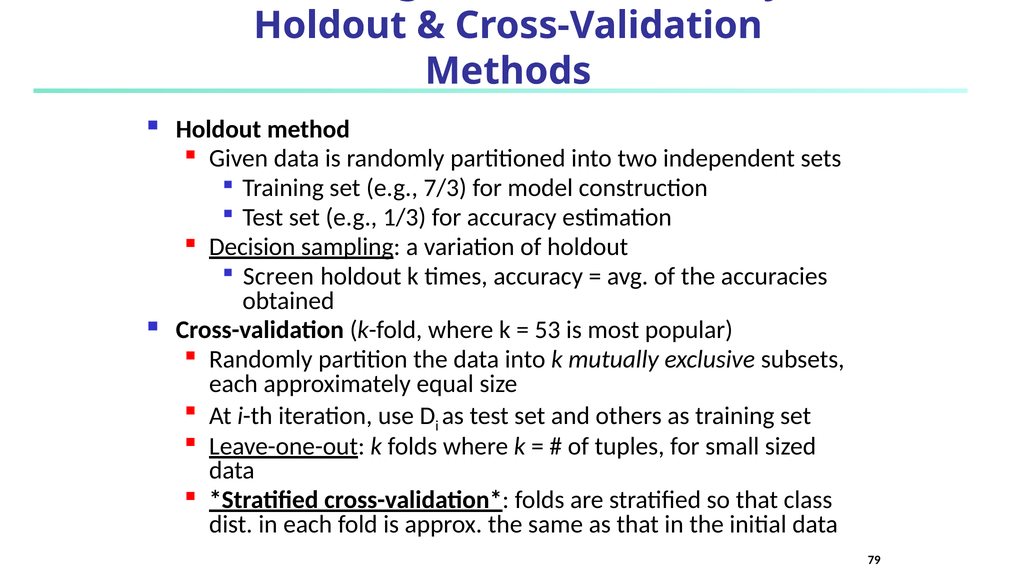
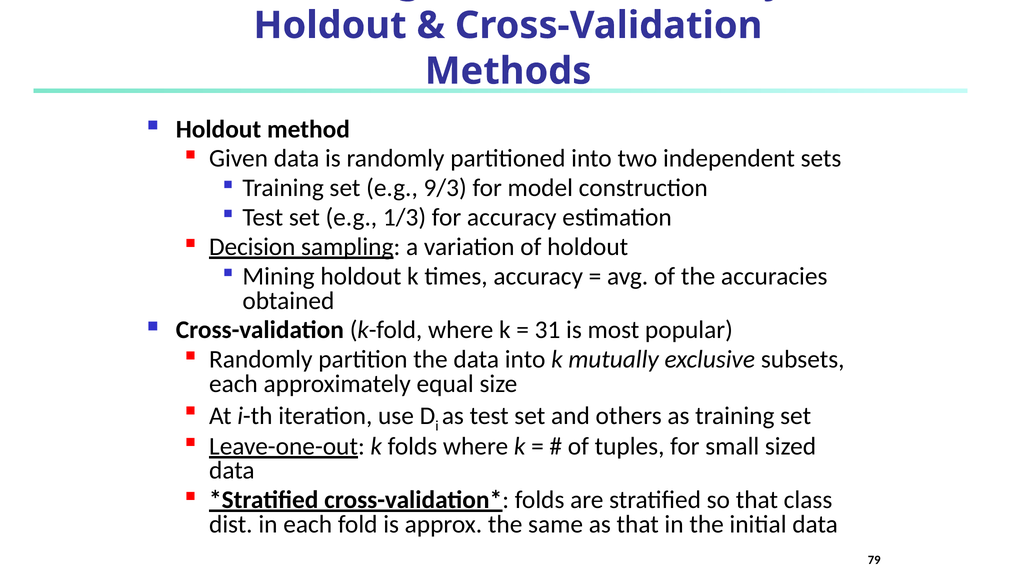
7/3: 7/3 -> 9/3
Screen: Screen -> Mining
53: 53 -> 31
